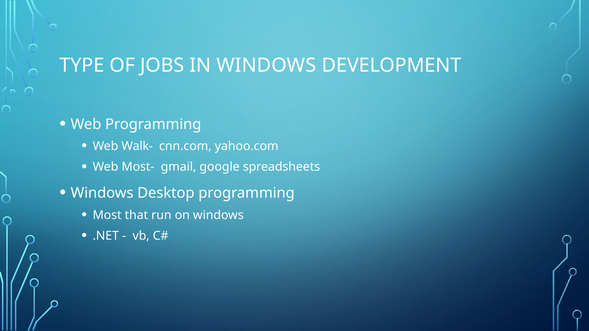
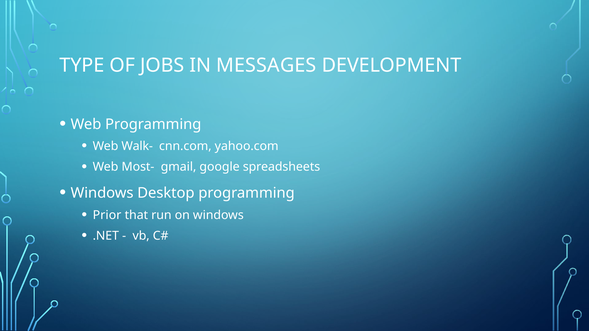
IN WINDOWS: WINDOWS -> MESSAGES
Most: Most -> Prior
